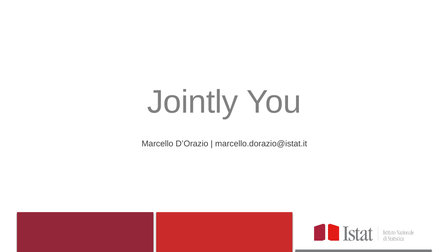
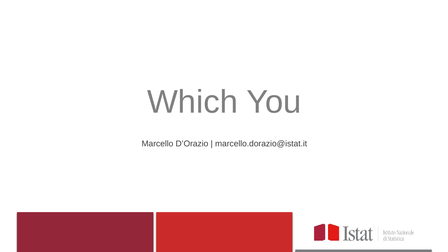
Jointly: Jointly -> Which
